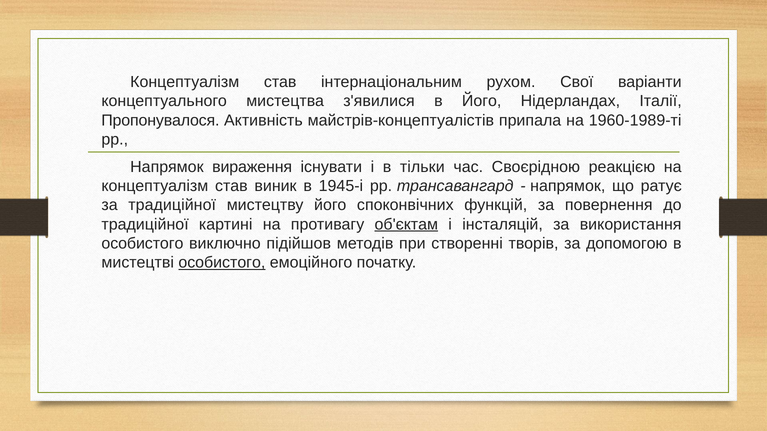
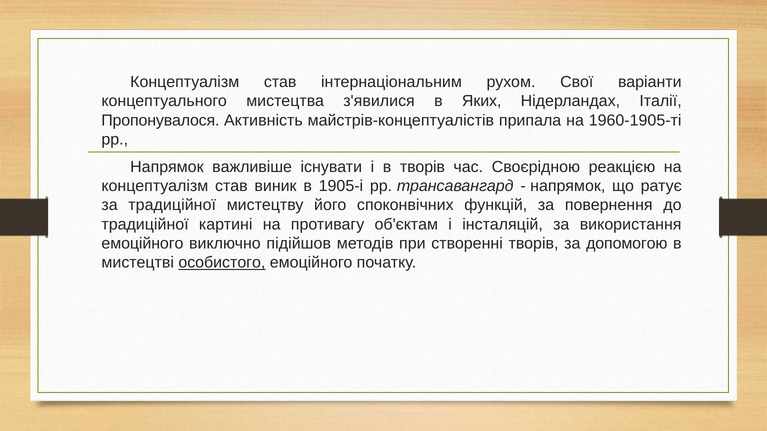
в Його: Його -> Яких
1960-1989-ті: 1960-1989-ті -> 1960-1905-ті
вираження: вираження -> важливіше
в тільки: тільки -> творів
1945-і: 1945-і -> 1905-і
об'єктам underline: present -> none
особистого at (142, 244): особистого -> емоційного
